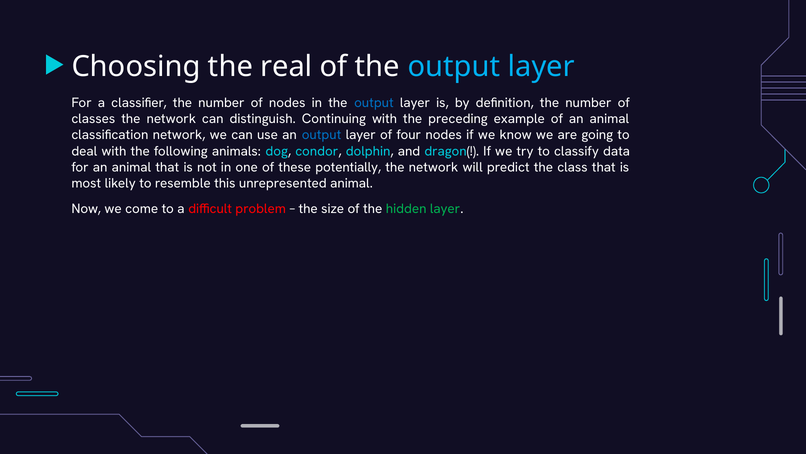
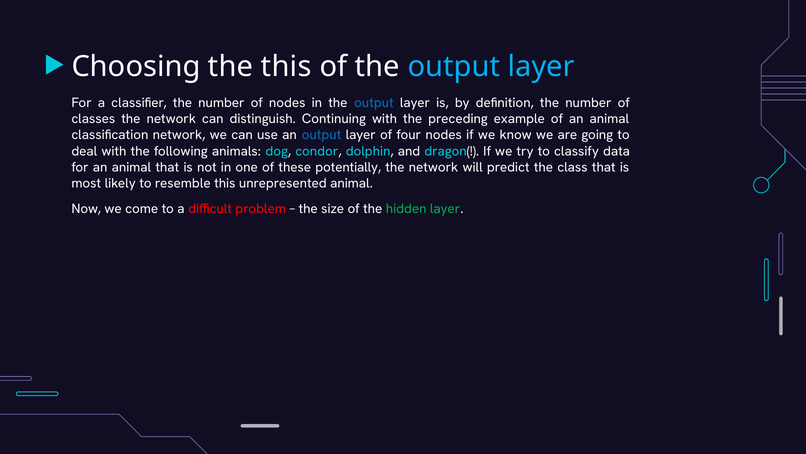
the real: real -> this
